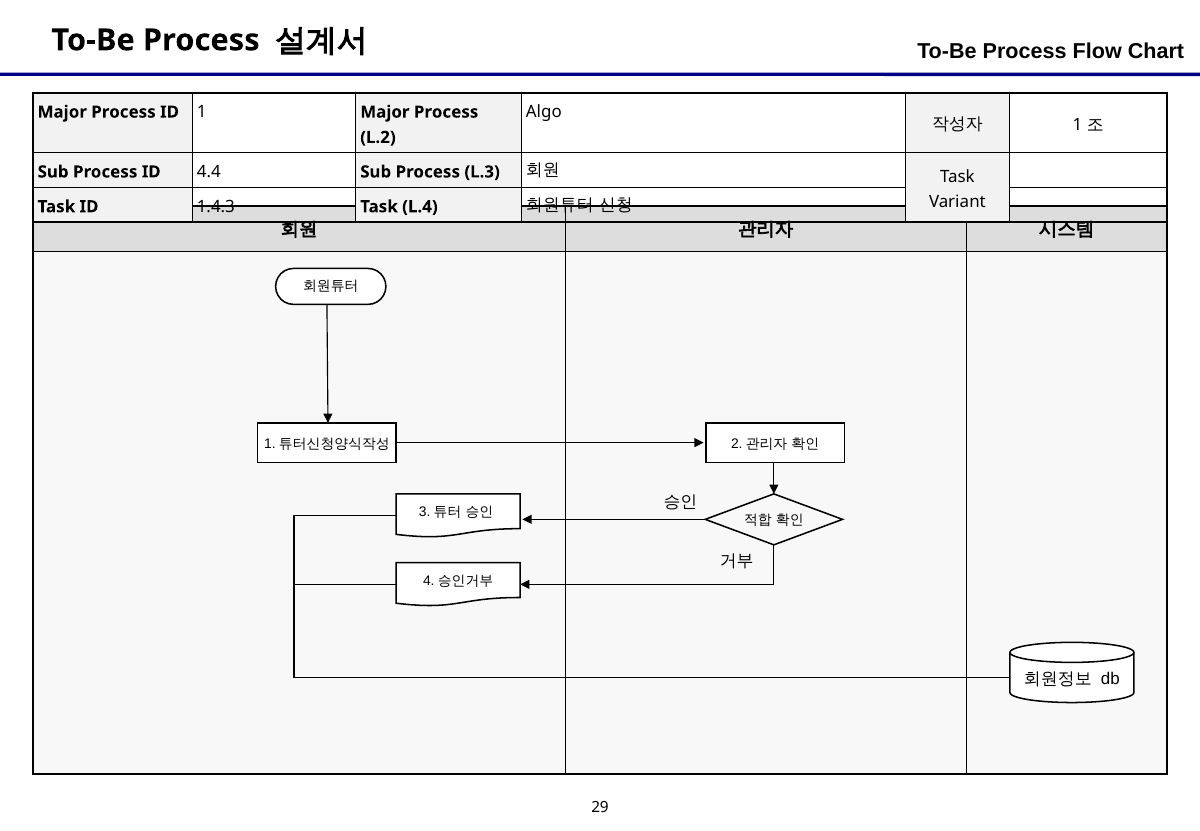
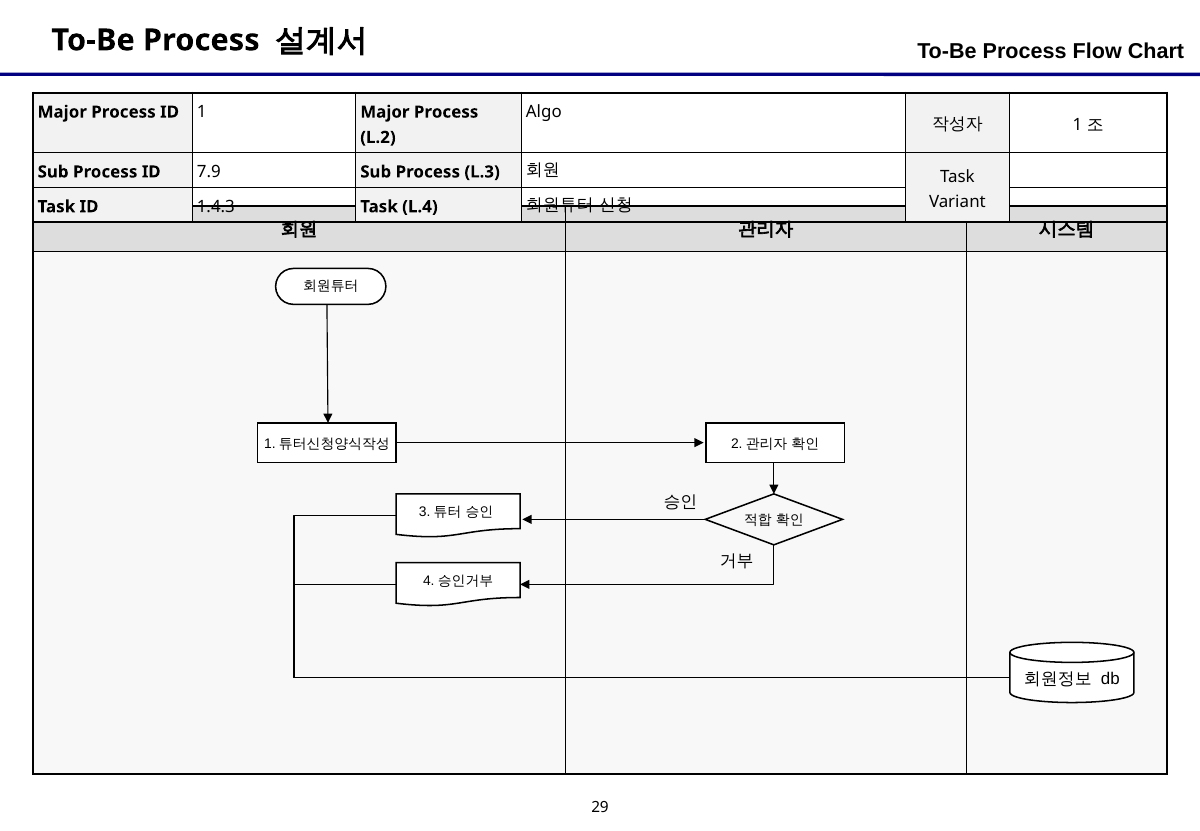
4.4: 4.4 -> 7.9
